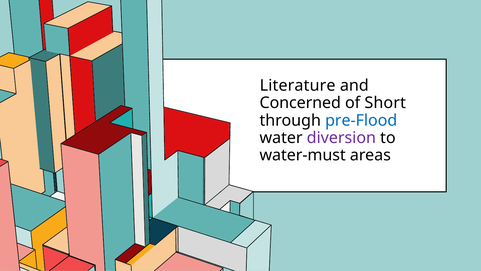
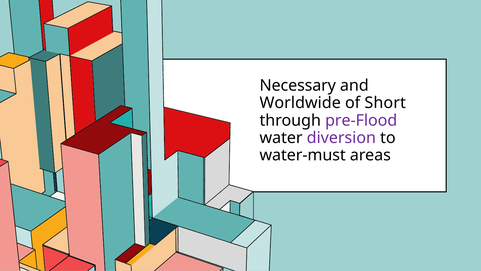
Literature: Literature -> Necessary
Concerned: Concerned -> Worldwide
pre-Flood colour: blue -> purple
